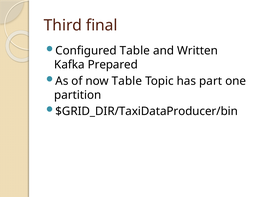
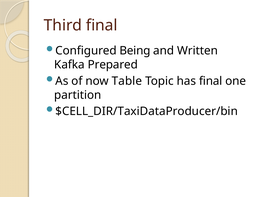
Configured Table: Table -> Being
has part: part -> final
$GRID_DIR/TaxiDataProducer/bin: $GRID_DIR/TaxiDataProducer/bin -> $CELL_DIR/TaxiDataProducer/bin
